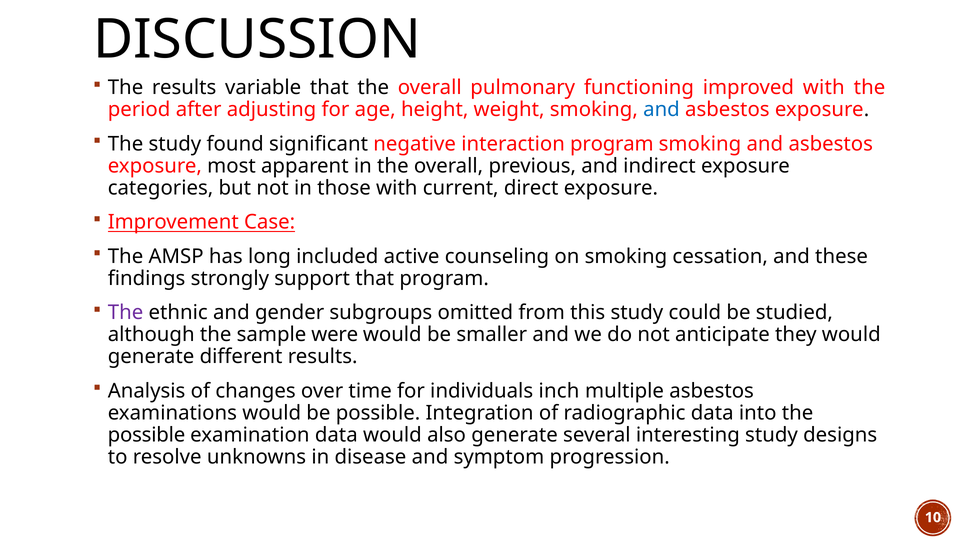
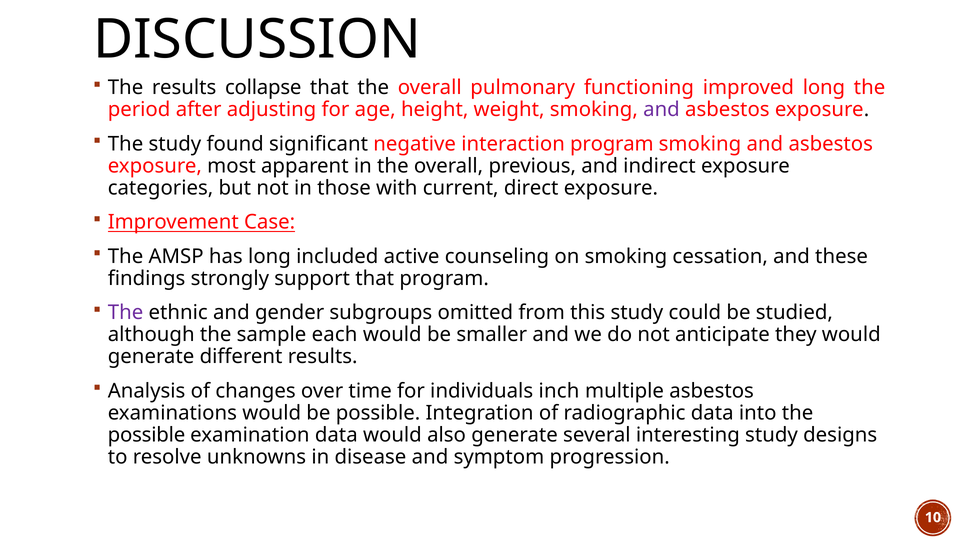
variable: variable -> collapse
improved with: with -> long
and at (661, 110) colour: blue -> purple
were: were -> each
